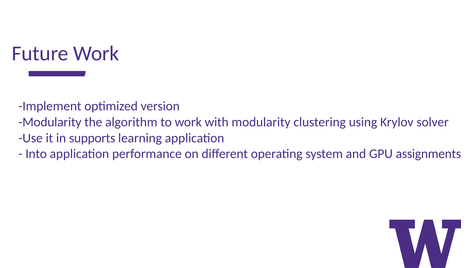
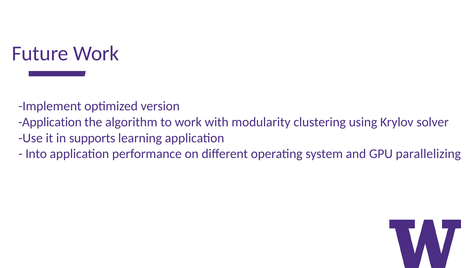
Modularity at (50, 122): Modularity -> Application
assignments: assignments -> parallelizing
